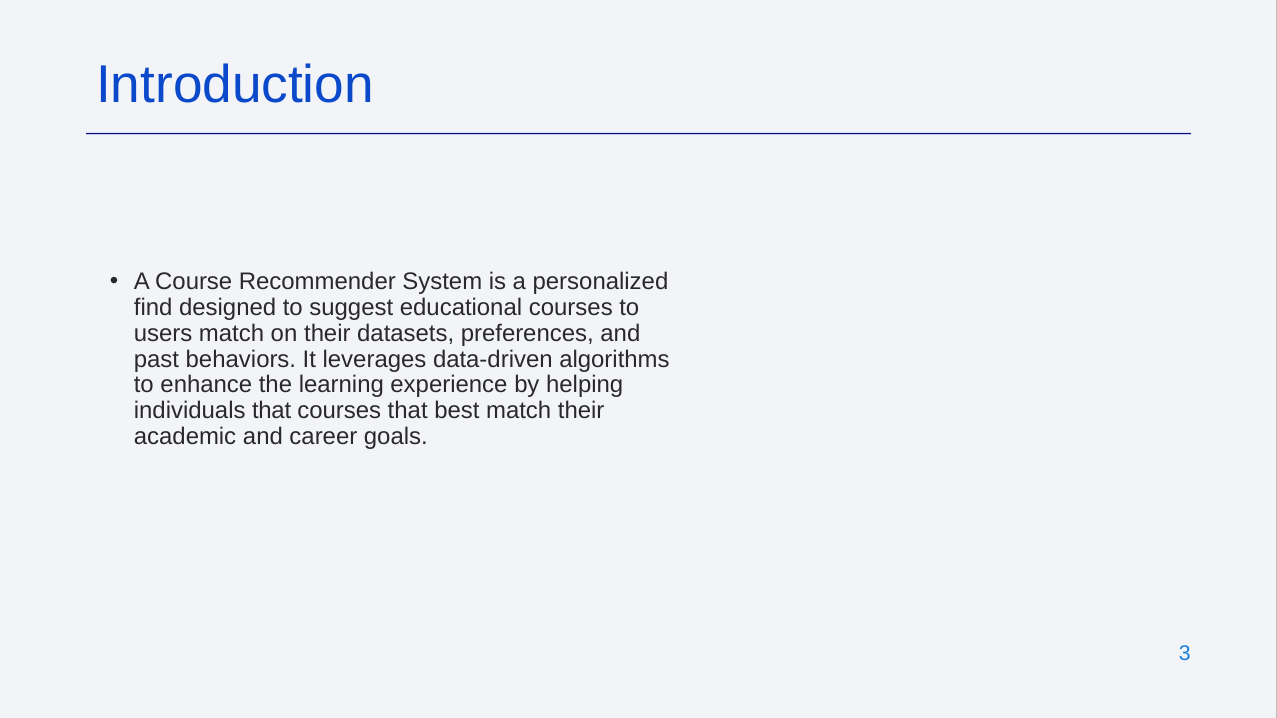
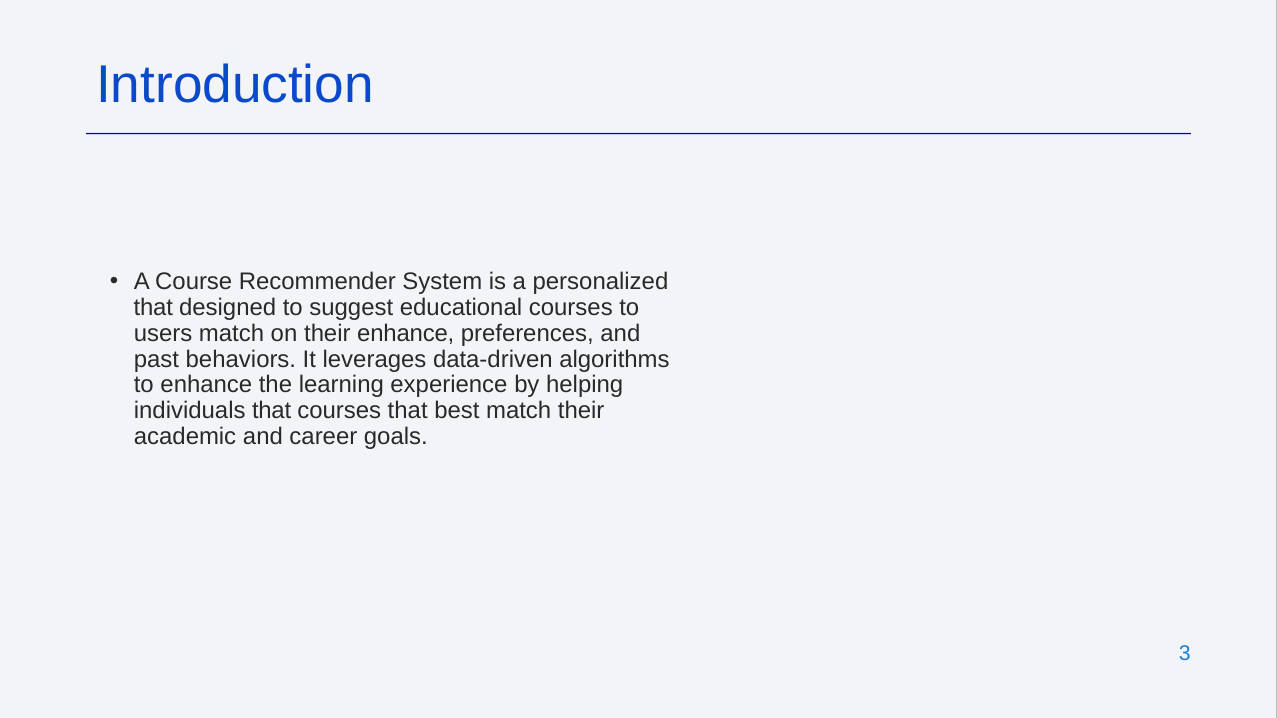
find at (153, 308): find -> that
their datasets: datasets -> enhance
